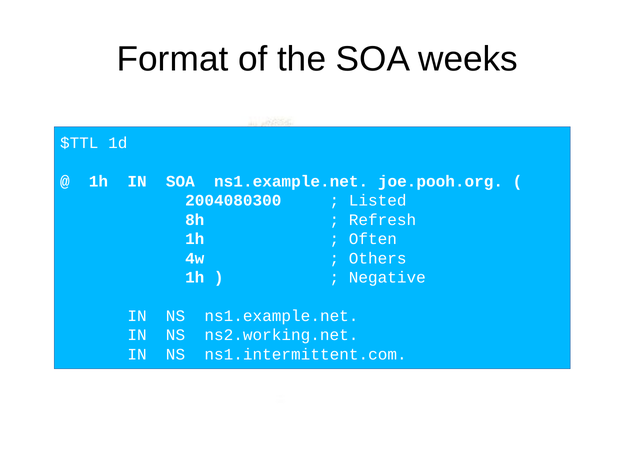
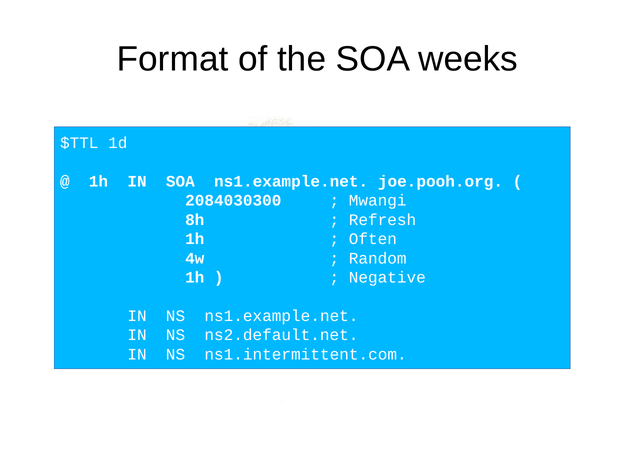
2004080300: 2004080300 -> 2084030300
Listed: Listed -> Mwangi
Others: Others -> Random
ns2.working.net: ns2.working.net -> ns2.default.net
